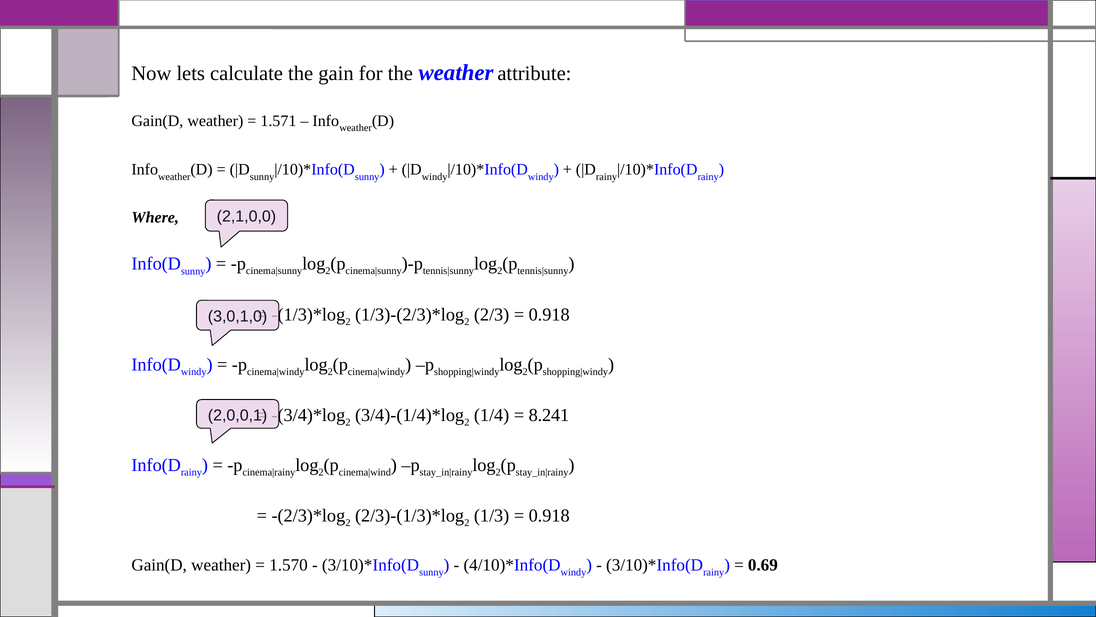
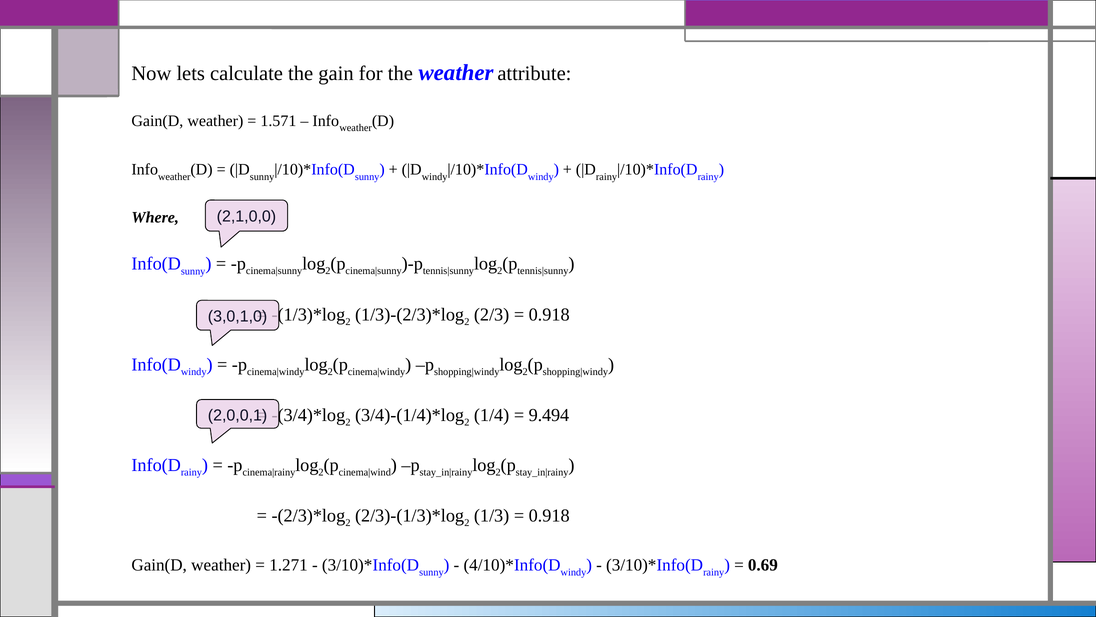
8.241: 8.241 -> 9.494
1.570: 1.570 -> 1.271
